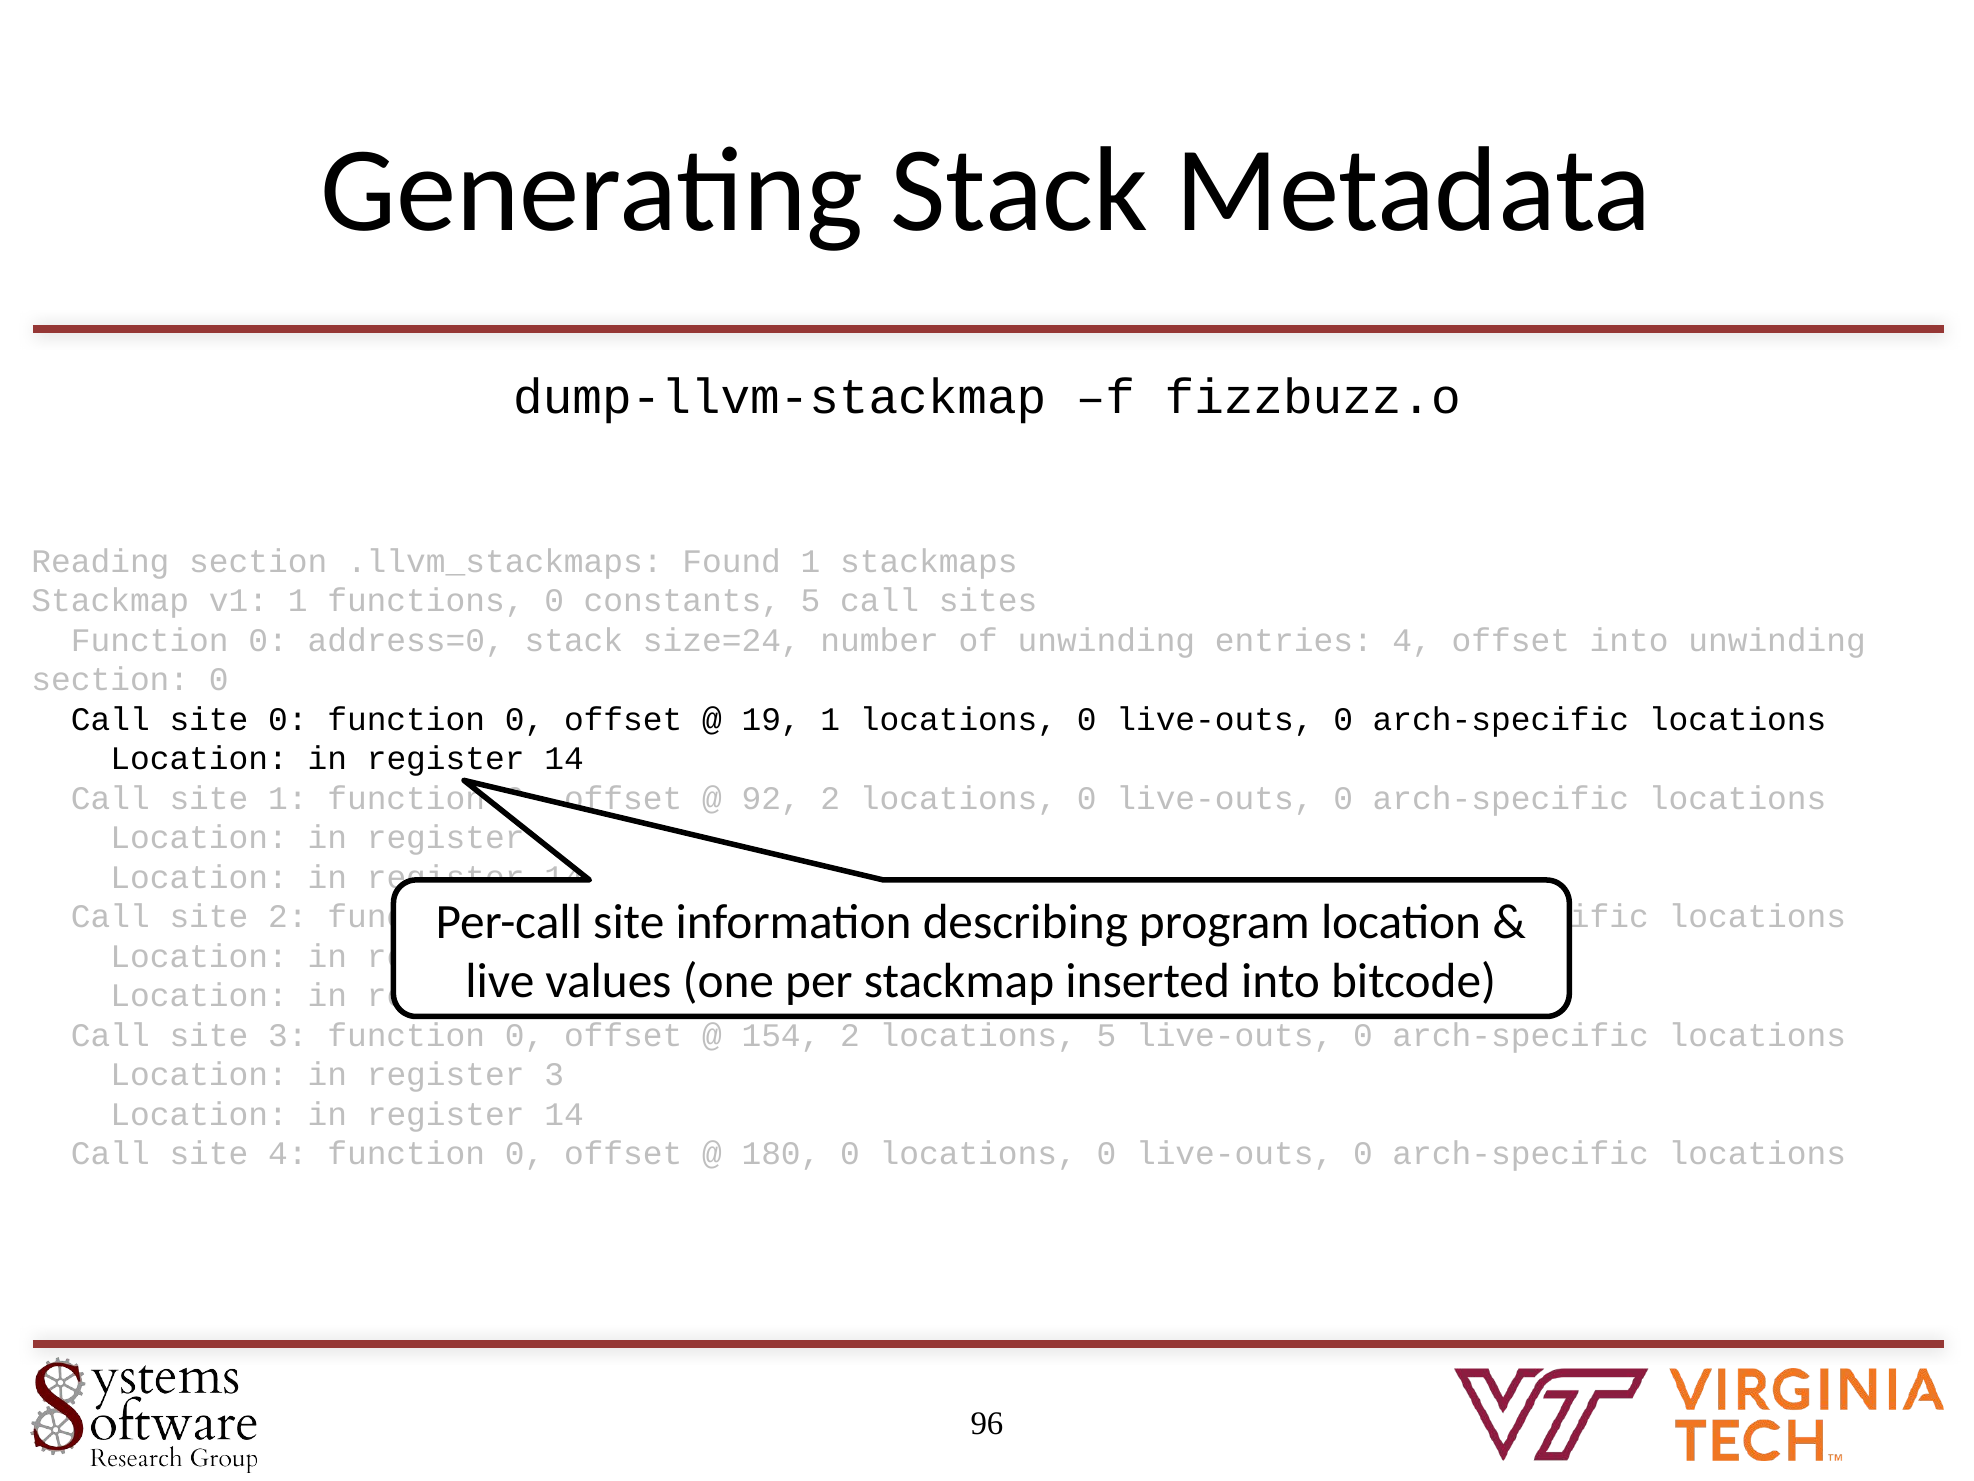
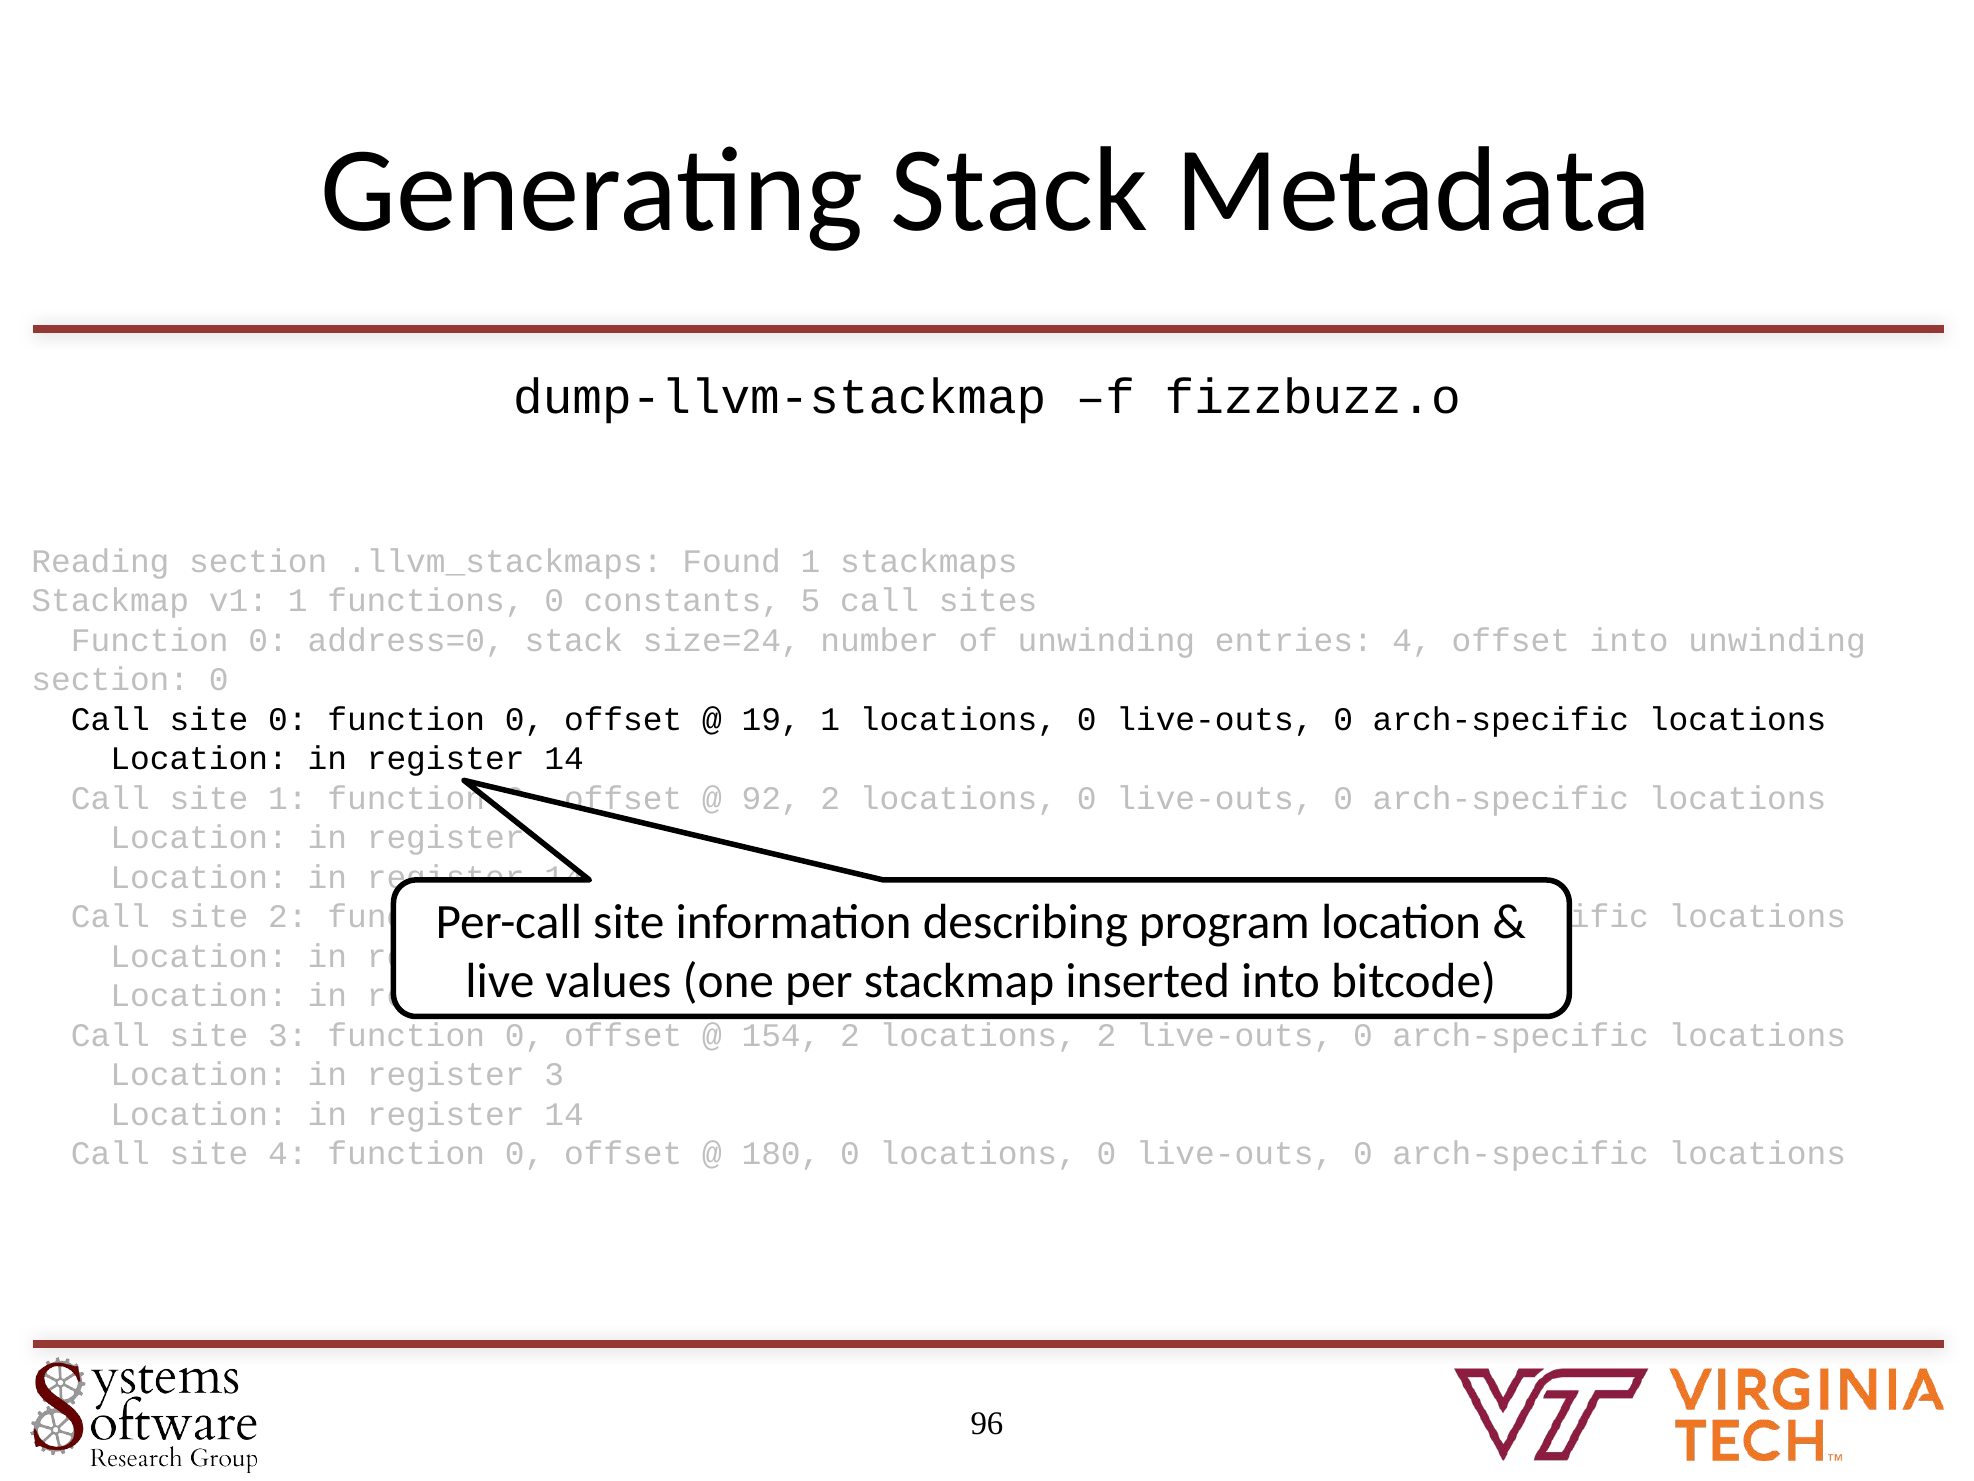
locations 5: 5 -> 2
